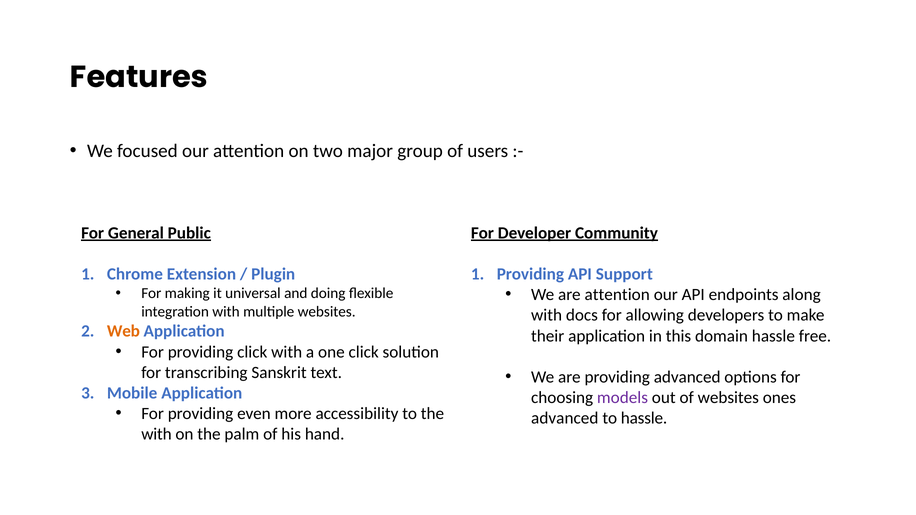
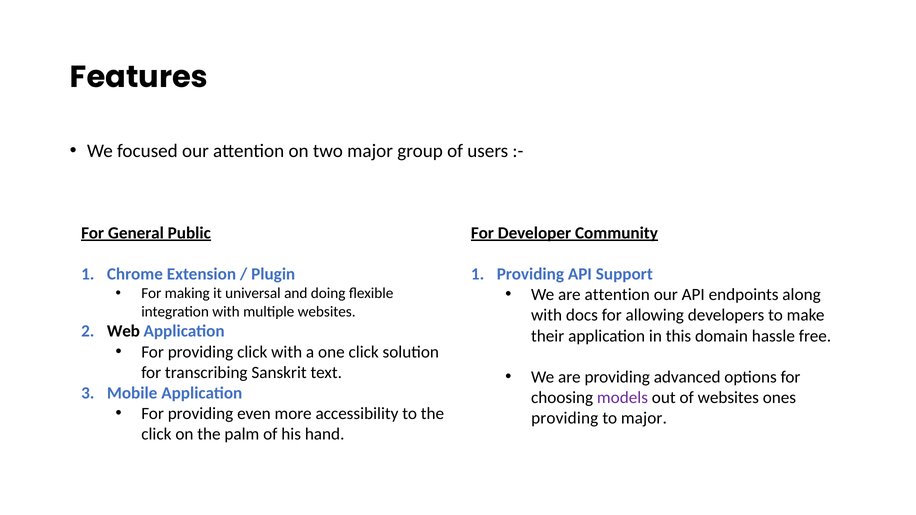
Web colour: orange -> black
advanced at (565, 418): advanced -> providing
to hassle: hassle -> major
with at (156, 434): with -> click
